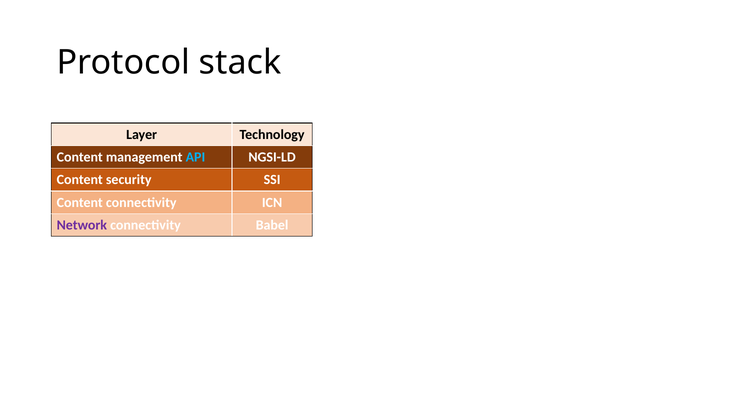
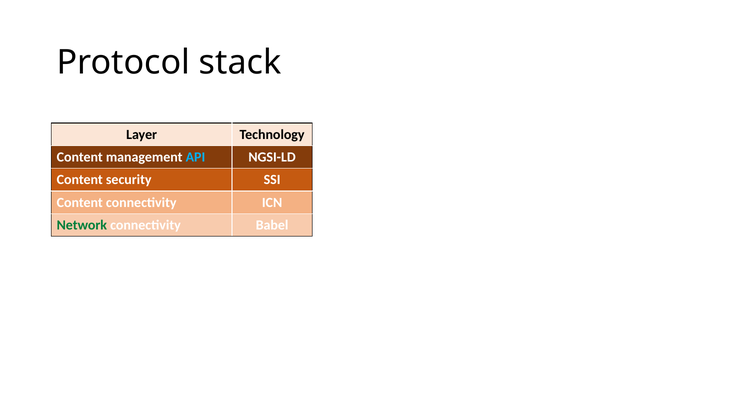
Network colour: purple -> green
